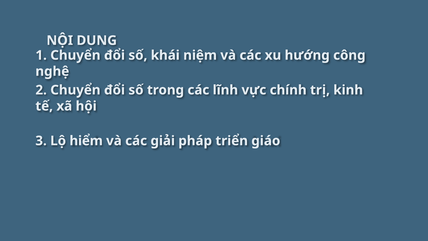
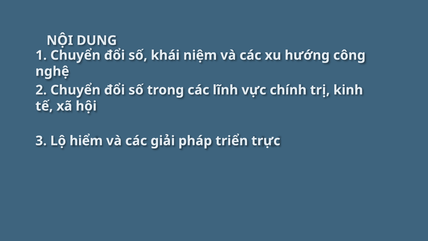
giáo: giáo -> trực
